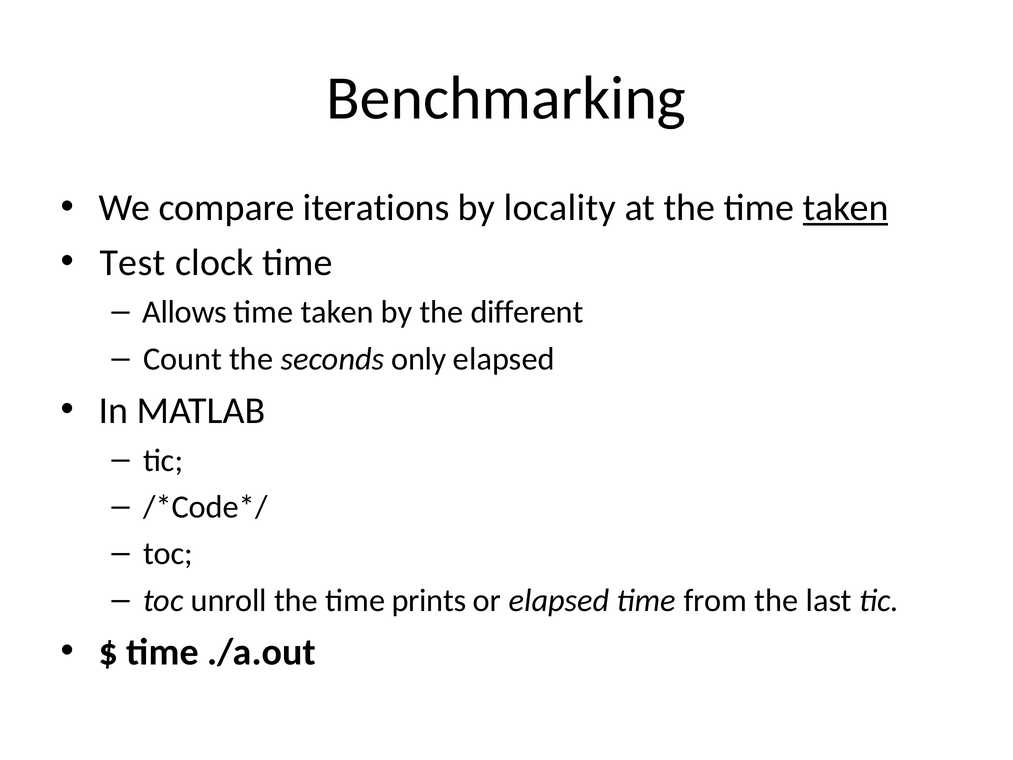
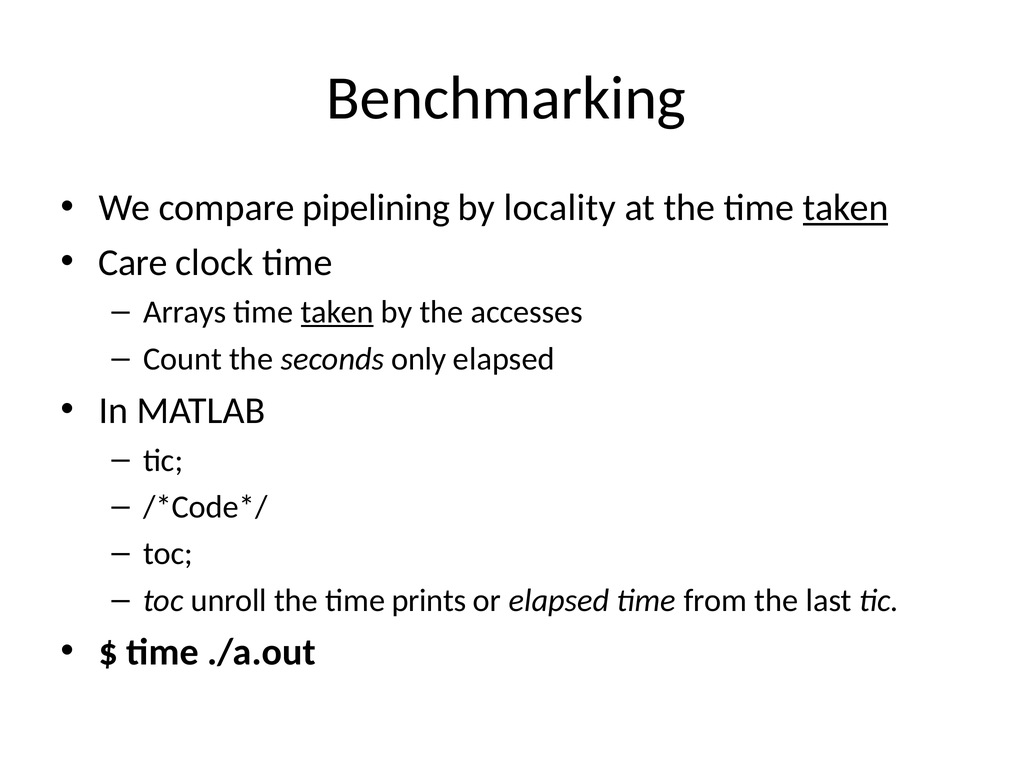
iterations: iterations -> pipelining
Test: Test -> Care
Allows: Allows -> Arrays
taken at (337, 312) underline: none -> present
different: different -> accesses
